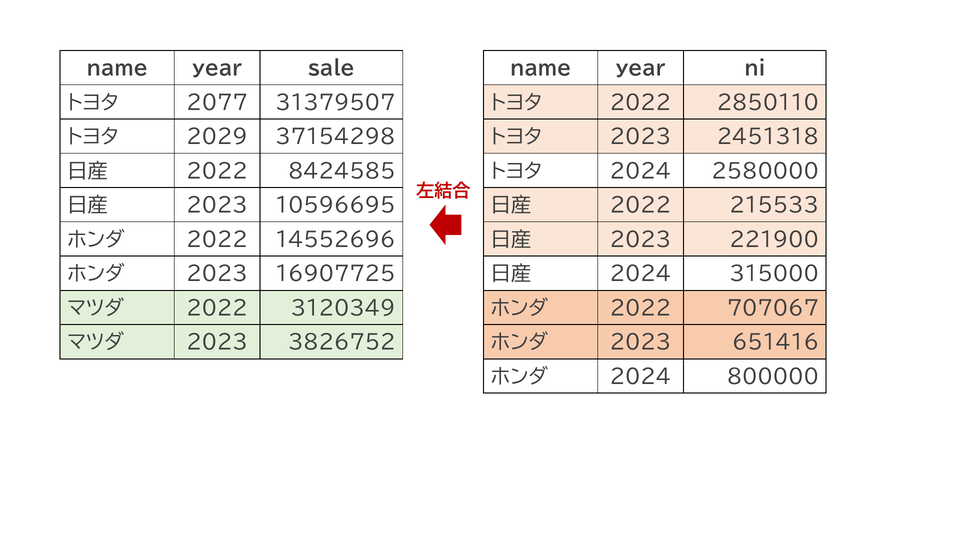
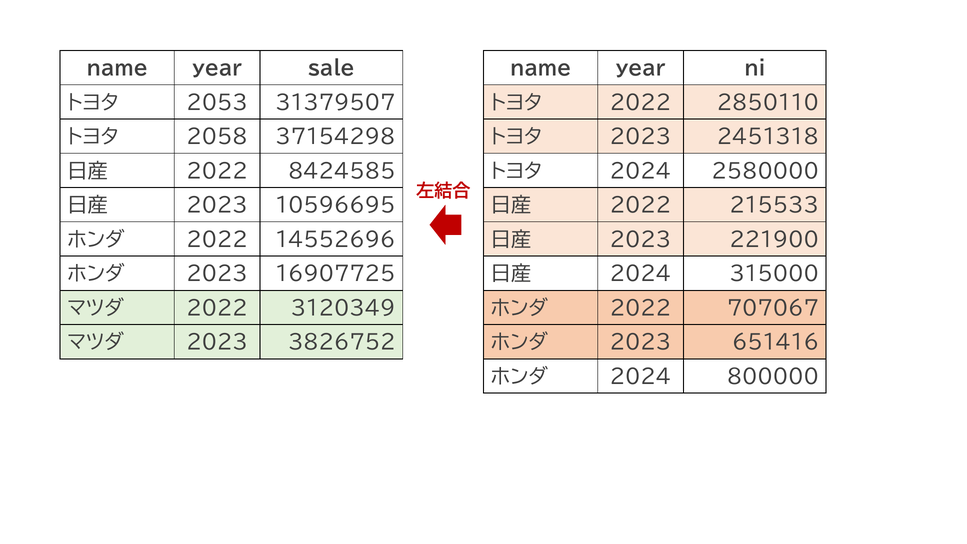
2077: 2077 -> 2053
2029: 2029 -> 2058
